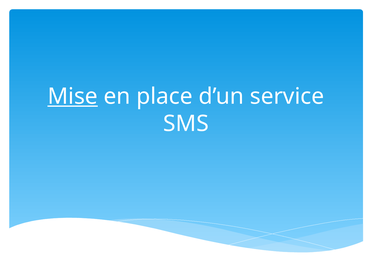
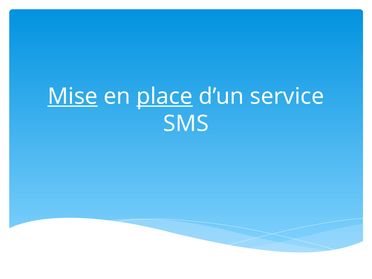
place underline: none -> present
